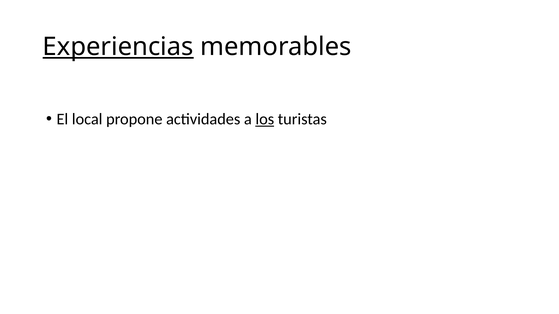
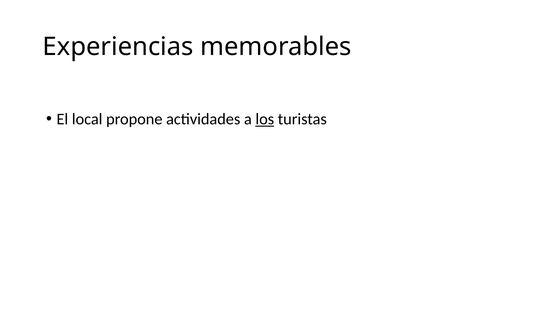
Experiencias underline: present -> none
